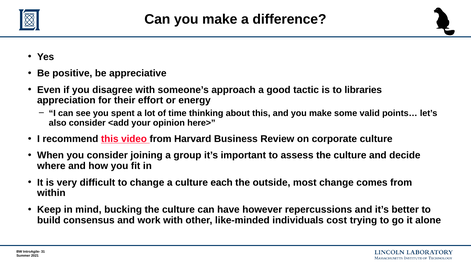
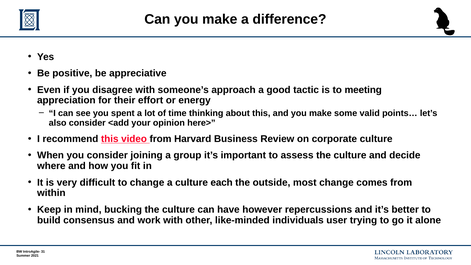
libraries: libraries -> meeting
cost: cost -> user
